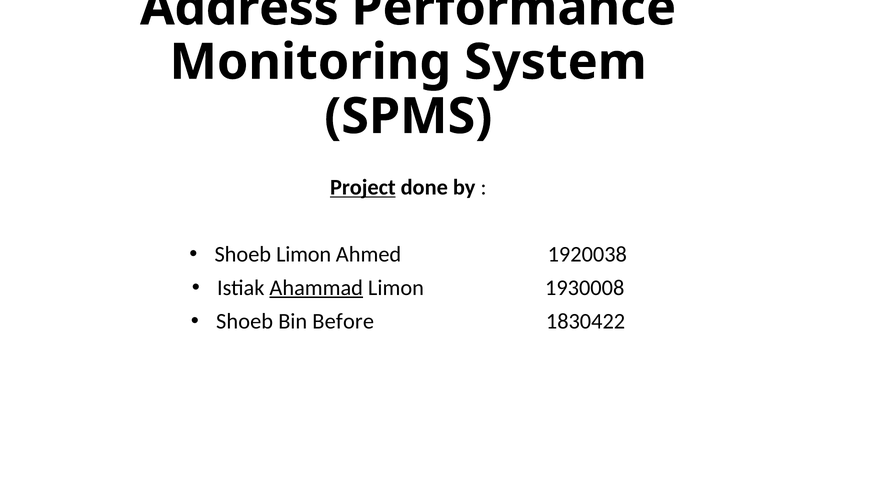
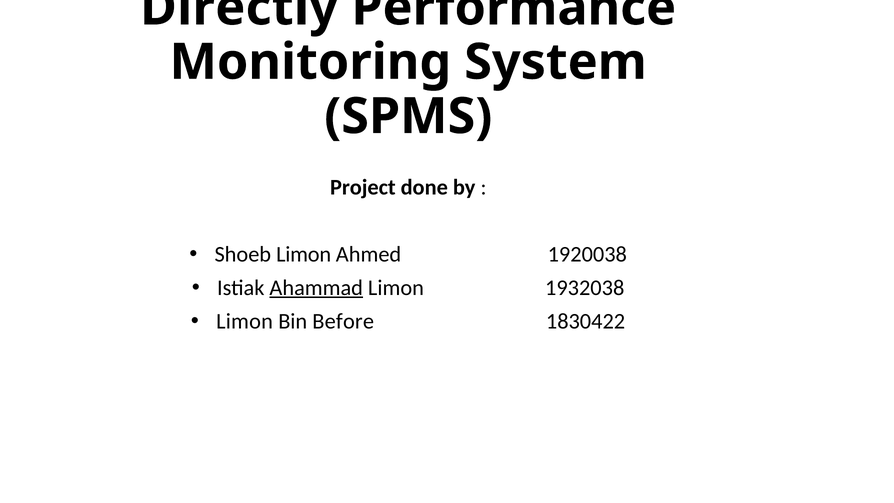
Address: Address -> Directly
Project underline: present -> none
1930008: 1930008 -> 1932038
Shoeb at (245, 321): Shoeb -> Limon
